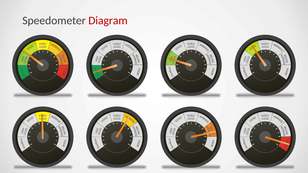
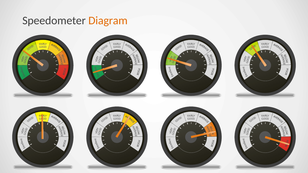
Diagram colour: red -> orange
